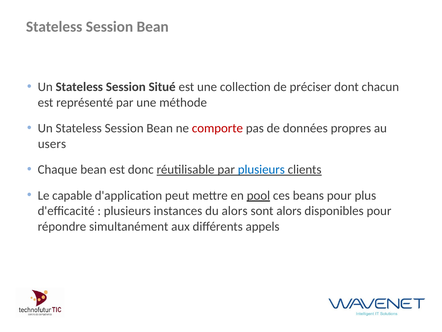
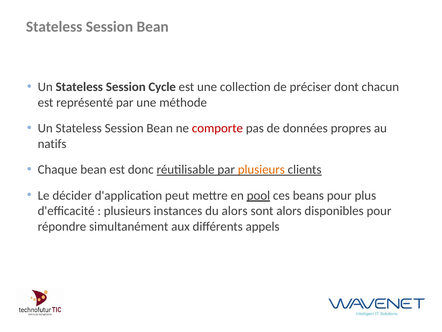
Situé: Situé -> Cycle
users: users -> natifs
plusieurs at (261, 169) colour: blue -> orange
capable: capable -> décider
